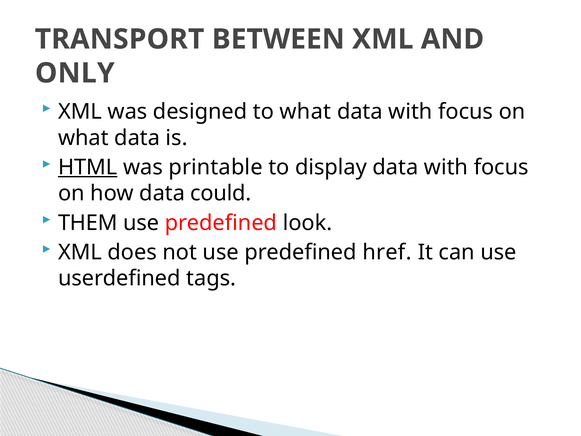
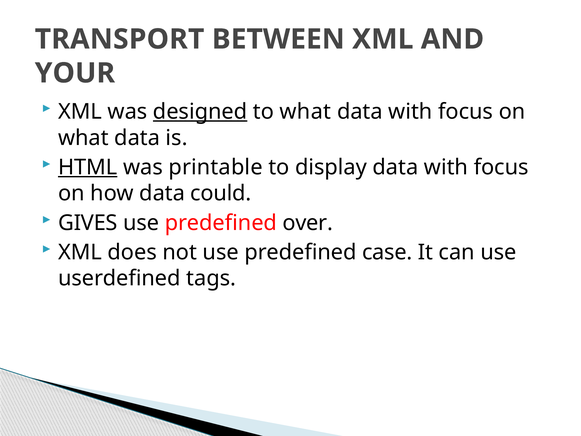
ONLY: ONLY -> YOUR
designed underline: none -> present
THEM: THEM -> GIVES
look: look -> over
href: href -> case
